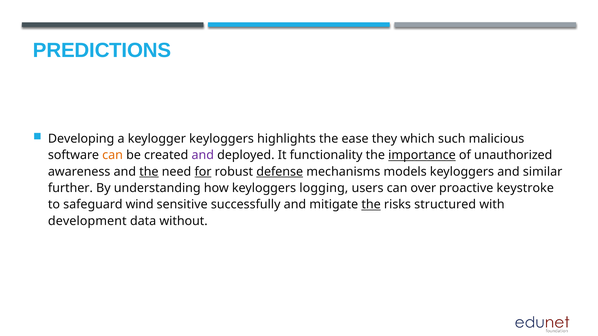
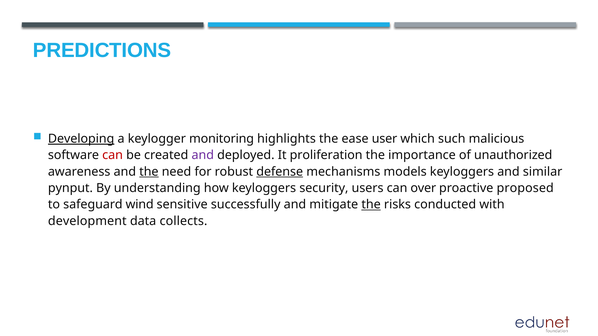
Developing underline: none -> present
keylogger keyloggers: keyloggers -> monitoring
they: they -> user
can at (113, 155) colour: orange -> red
functionality: functionality -> proliferation
importance underline: present -> none
for underline: present -> none
further: further -> pynput
logging: logging -> security
keystroke: keystroke -> proposed
structured: structured -> conducted
without: without -> collects
